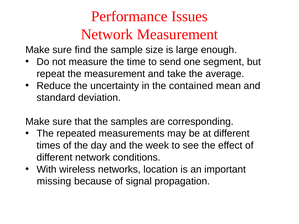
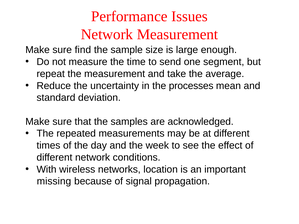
contained: contained -> processes
corresponding: corresponding -> acknowledged
